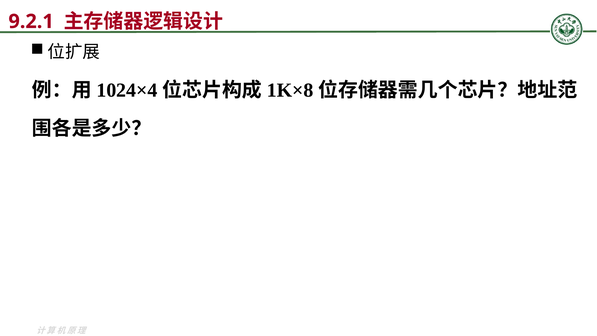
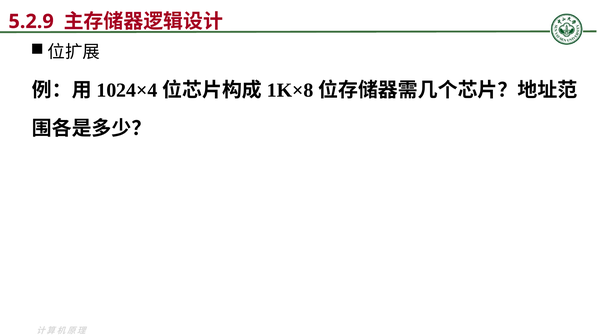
9.2.1: 9.2.1 -> 5.2.9
